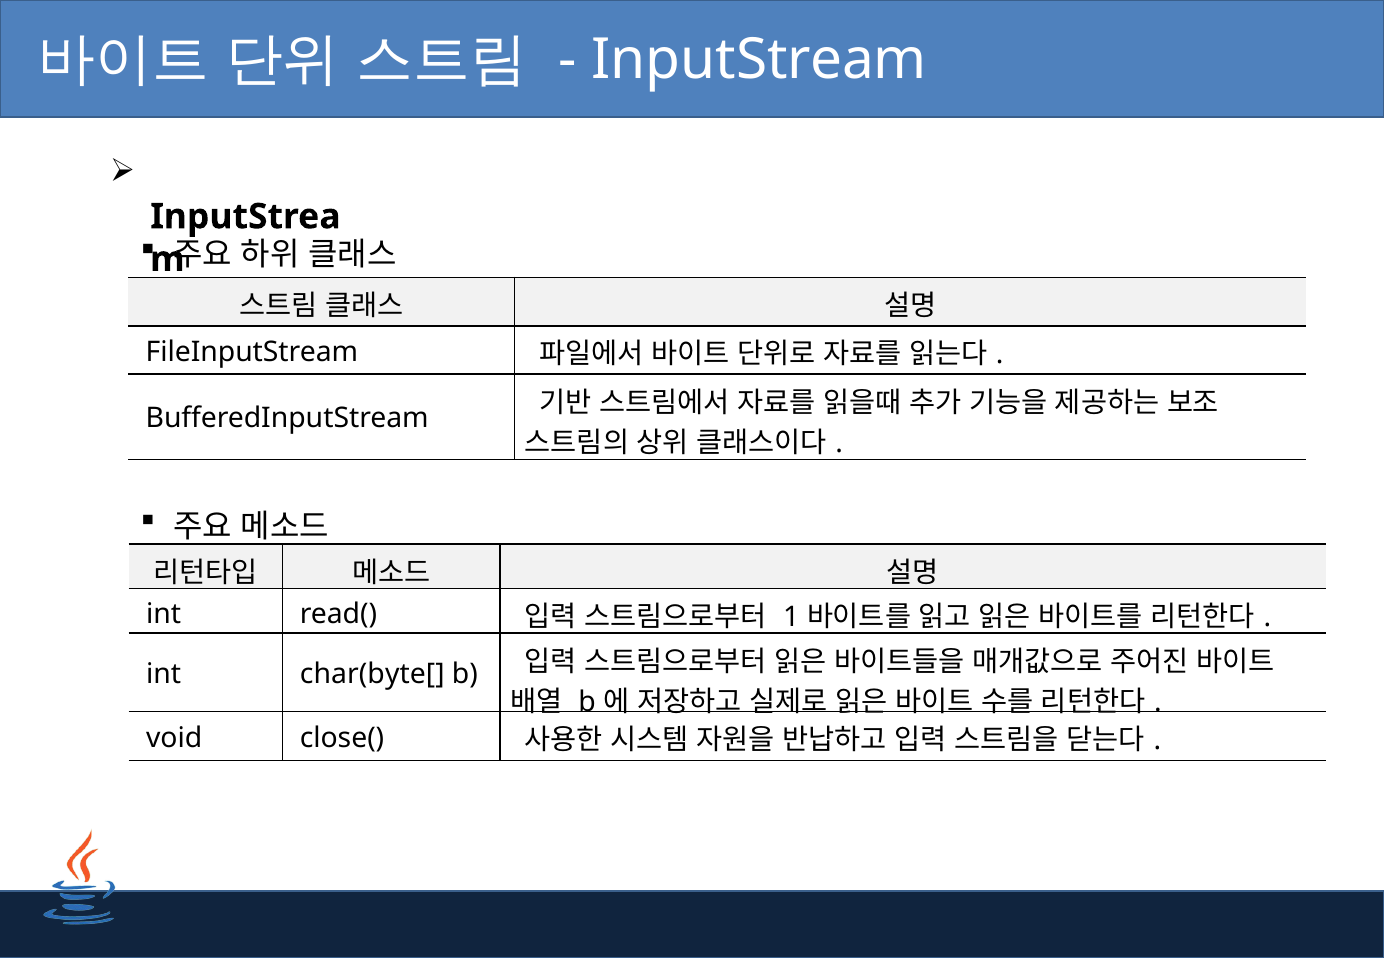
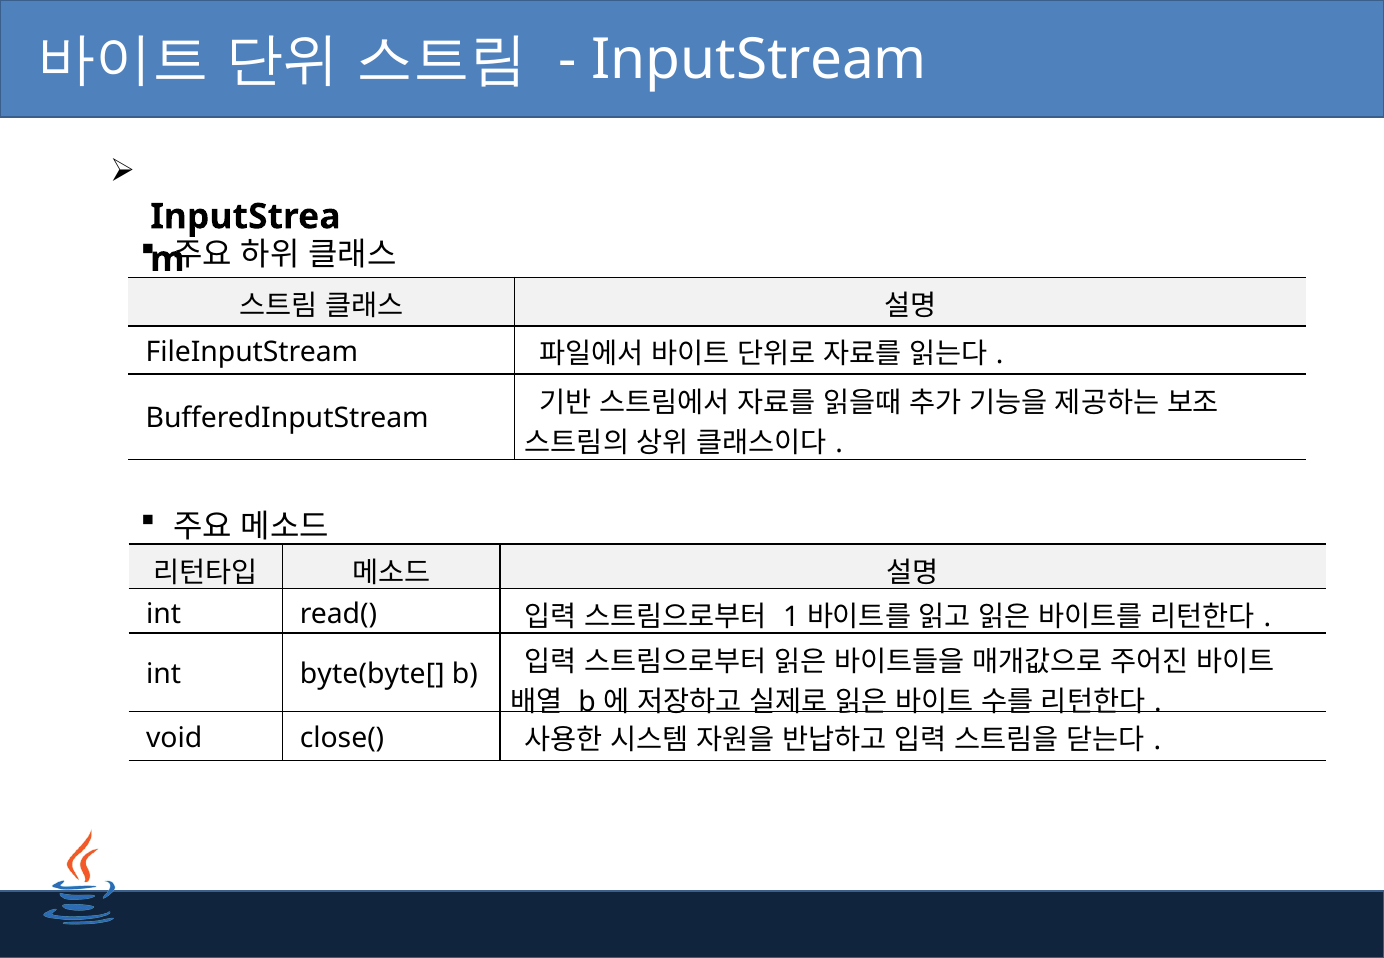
char(byte[: char(byte[ -> byte(byte[
